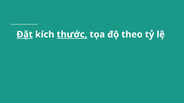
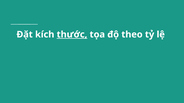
Đặt underline: present -> none
